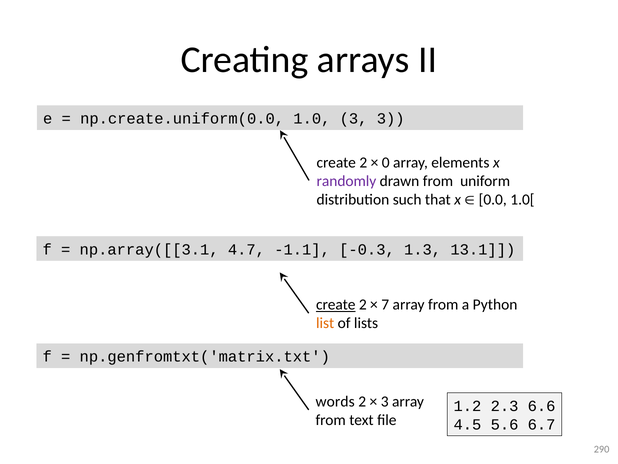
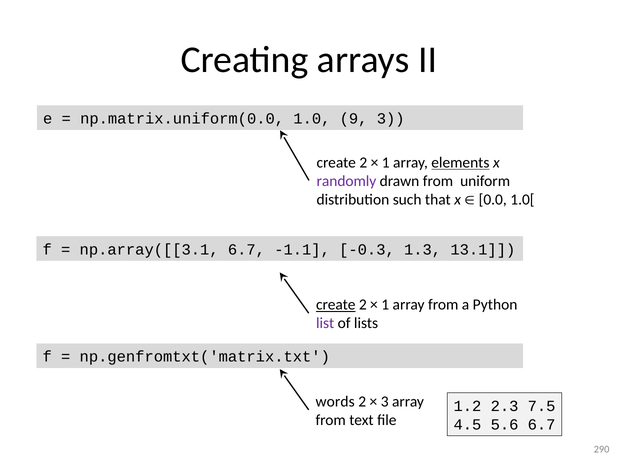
np.create.uniform(0.0: np.create.uniform(0.0 -> np.matrix.uniform(0.0
1.0 3: 3 -> 9
0 at (386, 162): 0 -> 1
elements underline: none -> present
np.array([[3.1 4.7: 4.7 -> 6.7
7 at (385, 304): 7 -> 1
list colour: orange -> purple
6.6: 6.6 -> 7.5
